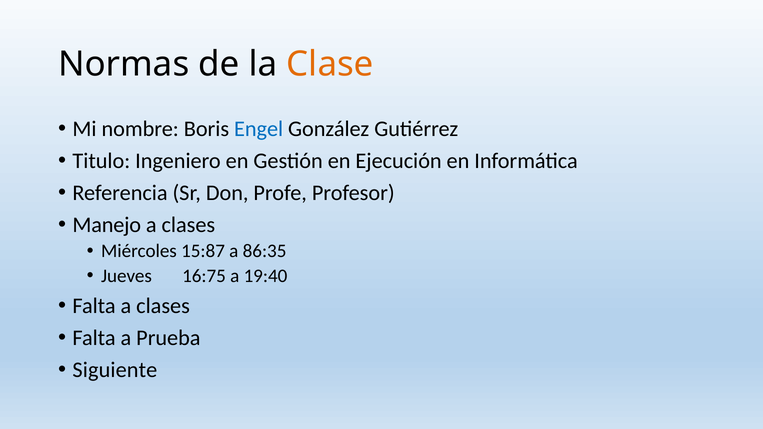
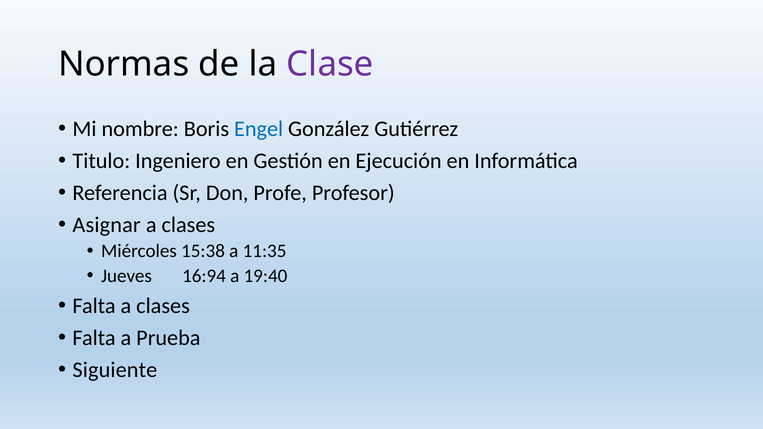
Clase colour: orange -> purple
Manejo: Manejo -> Asignar
15:87: 15:87 -> 15:38
86:35: 86:35 -> 11:35
16:75: 16:75 -> 16:94
